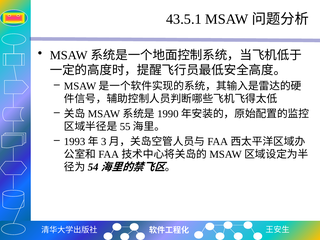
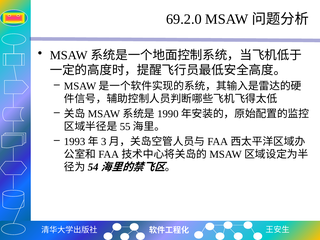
43.5.1: 43.5.1 -> 69.2.0
